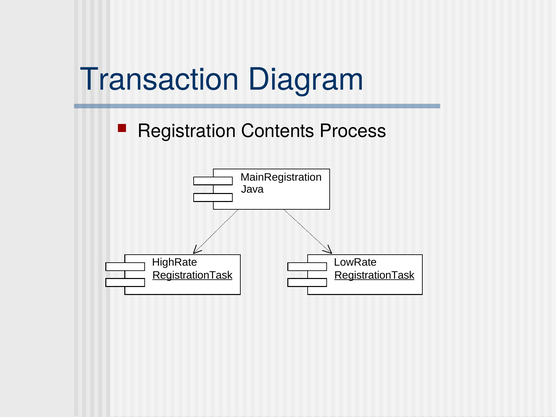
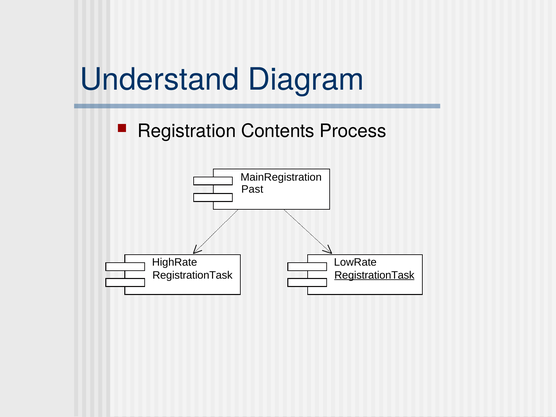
Transaction: Transaction -> Understand
Java: Java -> Past
RegistrationTask at (192, 275) underline: present -> none
